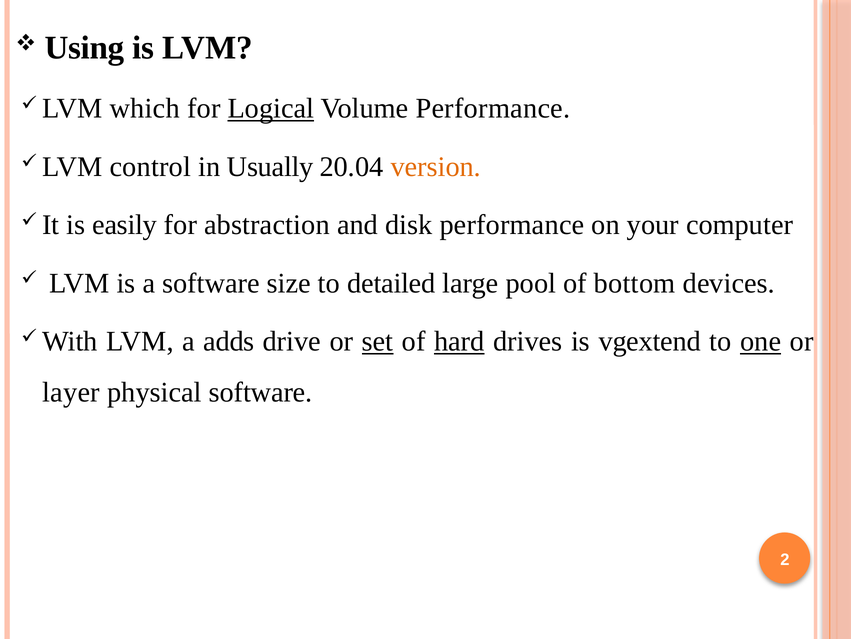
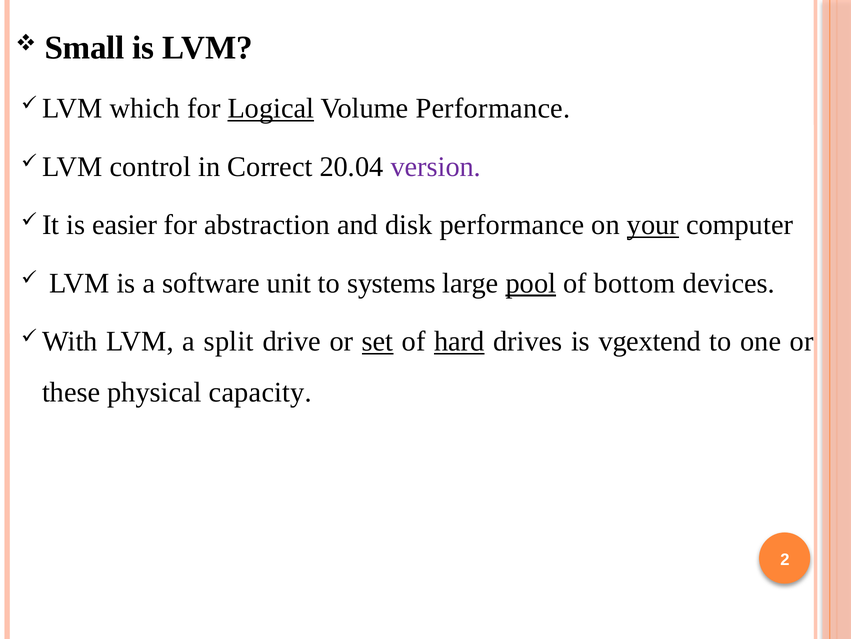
Using: Using -> Small
Usually: Usually -> Correct
version colour: orange -> purple
easily: easily -> easier
your underline: none -> present
size: size -> unit
detailed: detailed -> systems
pool underline: none -> present
adds: adds -> split
one underline: present -> none
layer: layer -> these
physical software: software -> capacity
